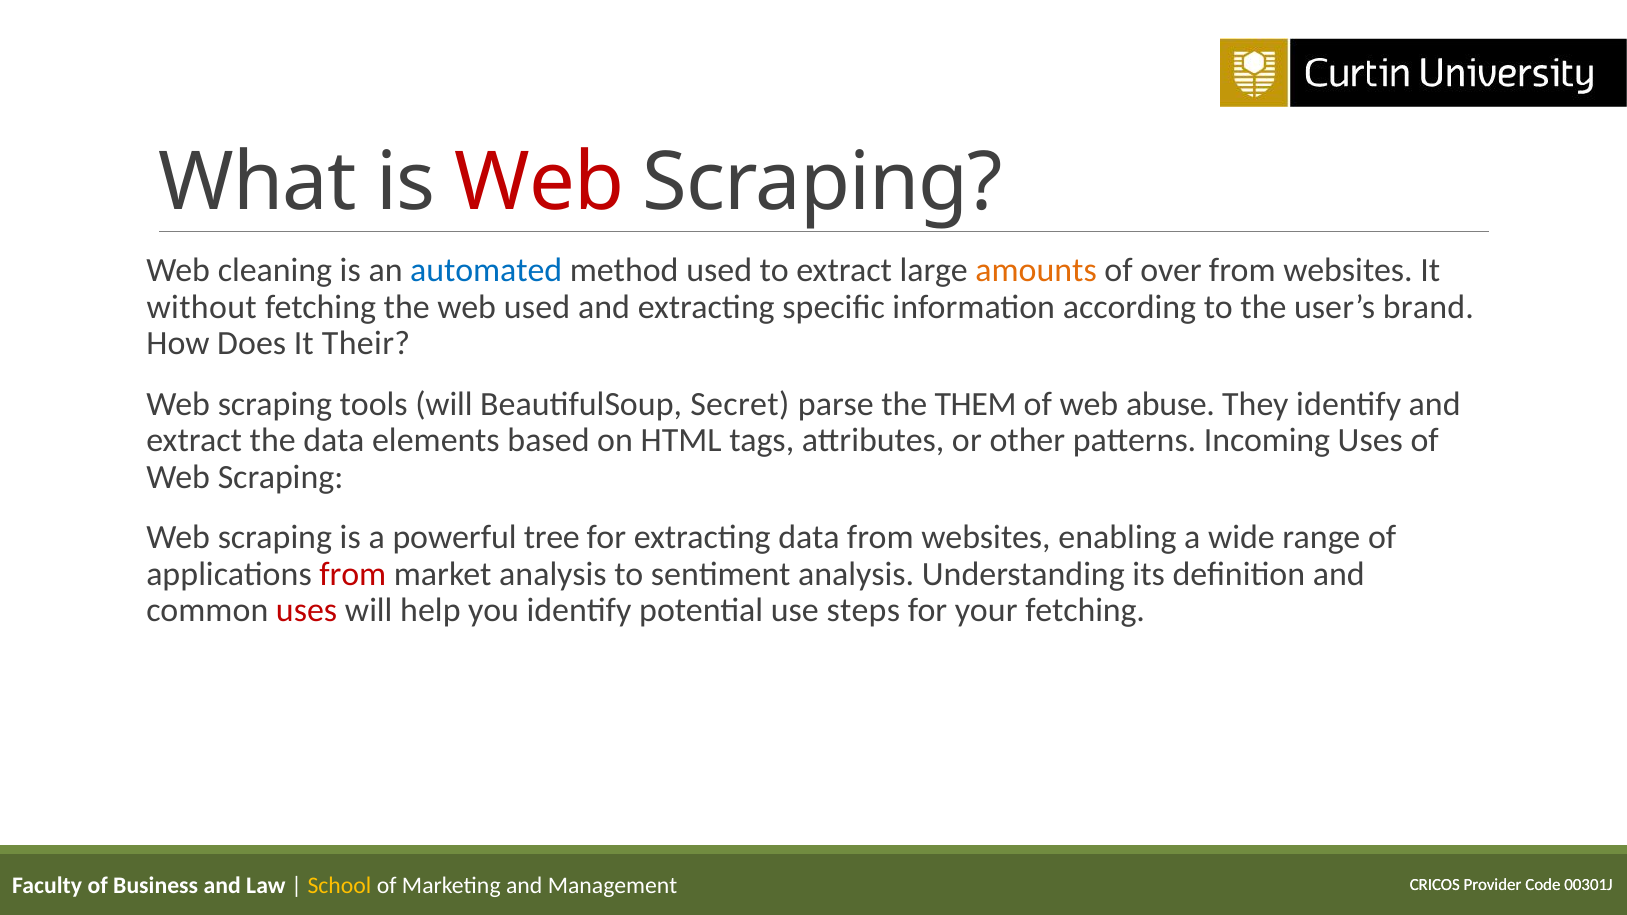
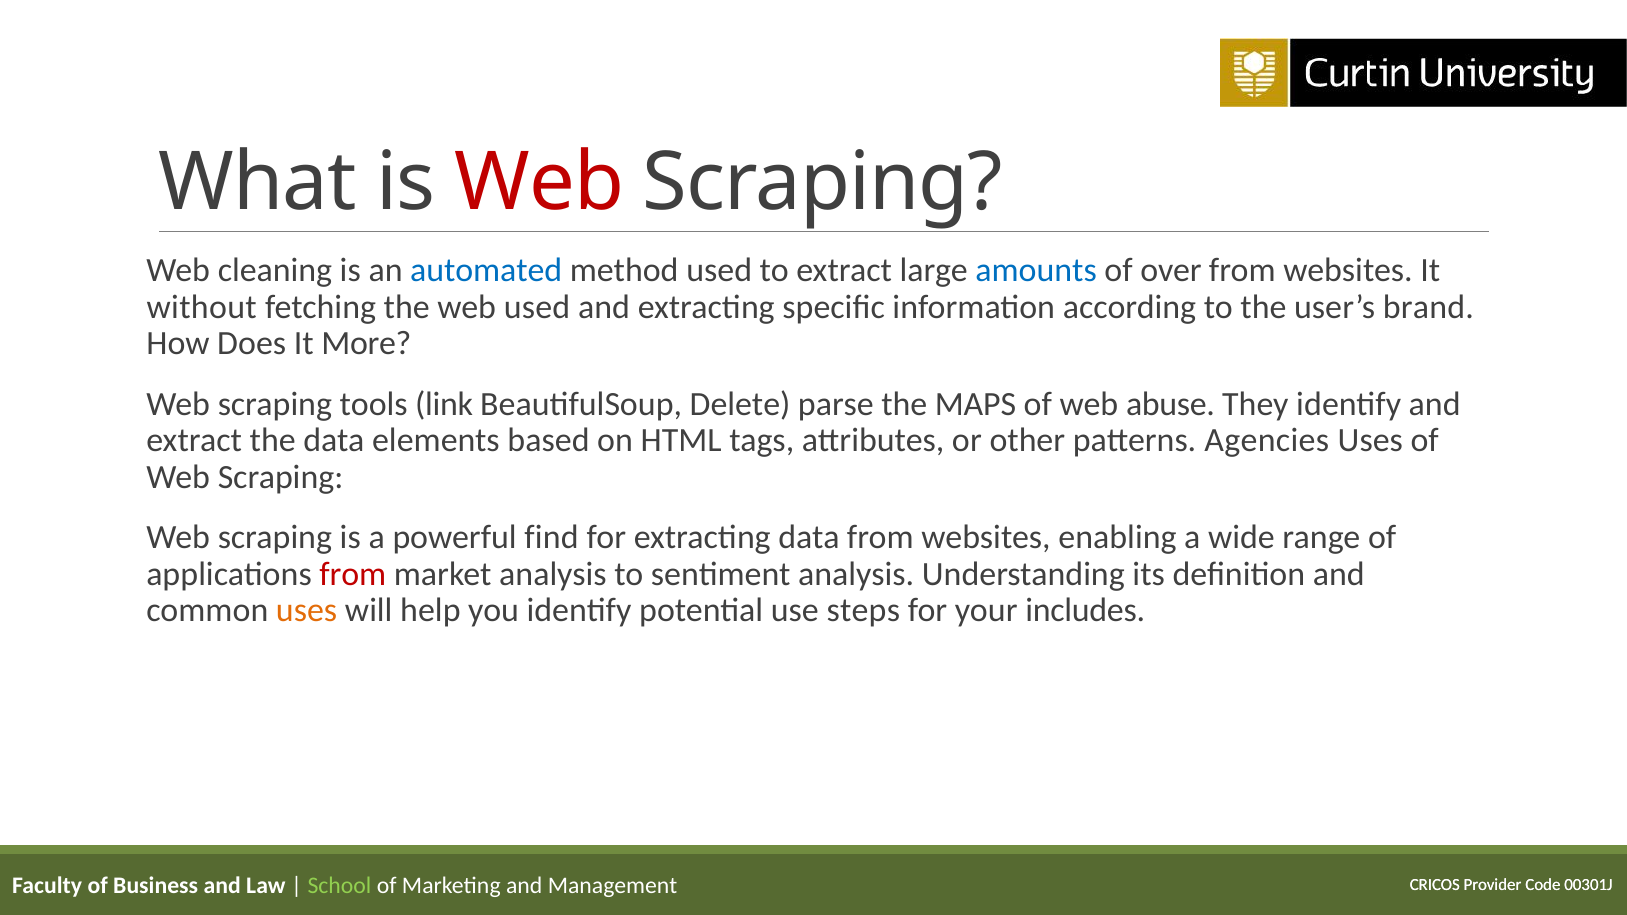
amounts colour: orange -> blue
Their: Their -> More
tools will: will -> link
Secret: Secret -> Delete
THEM: THEM -> MAPS
Incoming: Incoming -> Agencies
tree: tree -> find
uses at (307, 611) colour: red -> orange
your fetching: fetching -> includes
School colour: yellow -> light green
